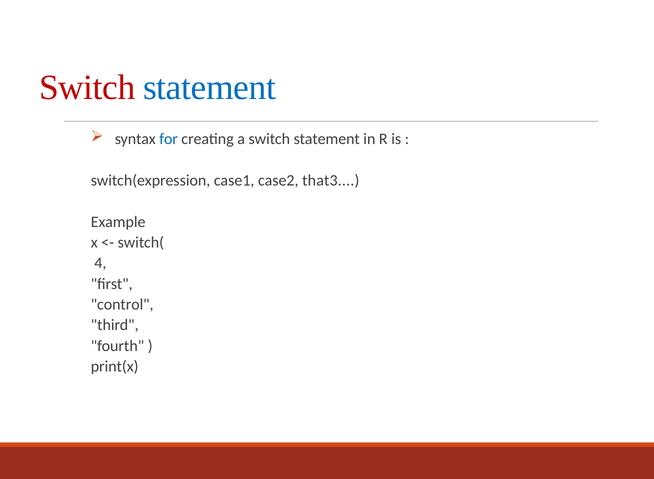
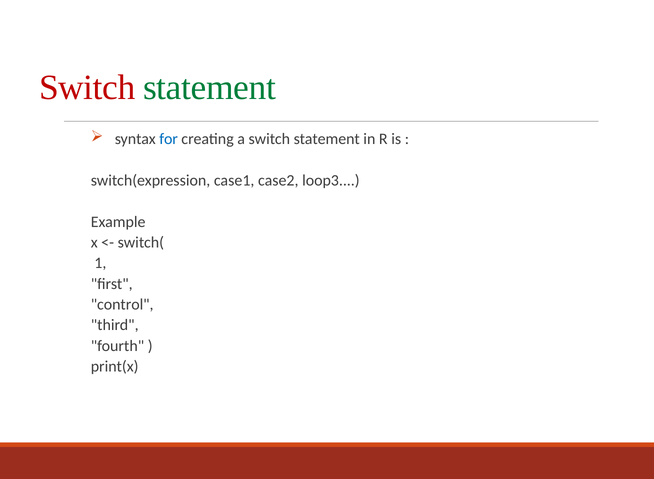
statement at (209, 87) colour: blue -> green
that3: that3 -> loop3
4: 4 -> 1
